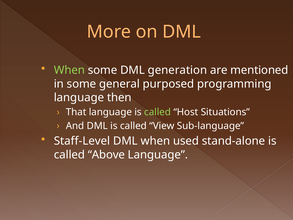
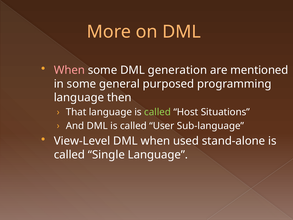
When at (69, 70) colour: light green -> pink
View: View -> User
Staff-Level: Staff-Level -> View-Level
Above: Above -> Single
